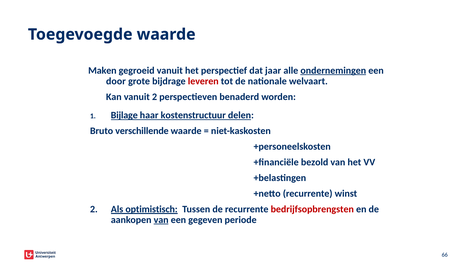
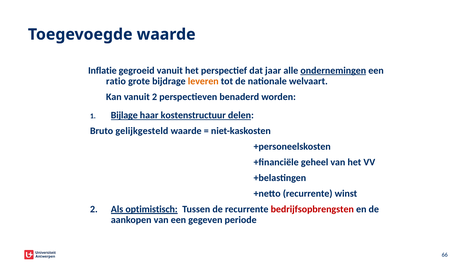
Maken: Maken -> Inflatie
door: door -> ratio
leveren colour: red -> orange
verschillende: verschillende -> gelijkgesteld
bezold: bezold -> geheel
van at (161, 220) underline: present -> none
